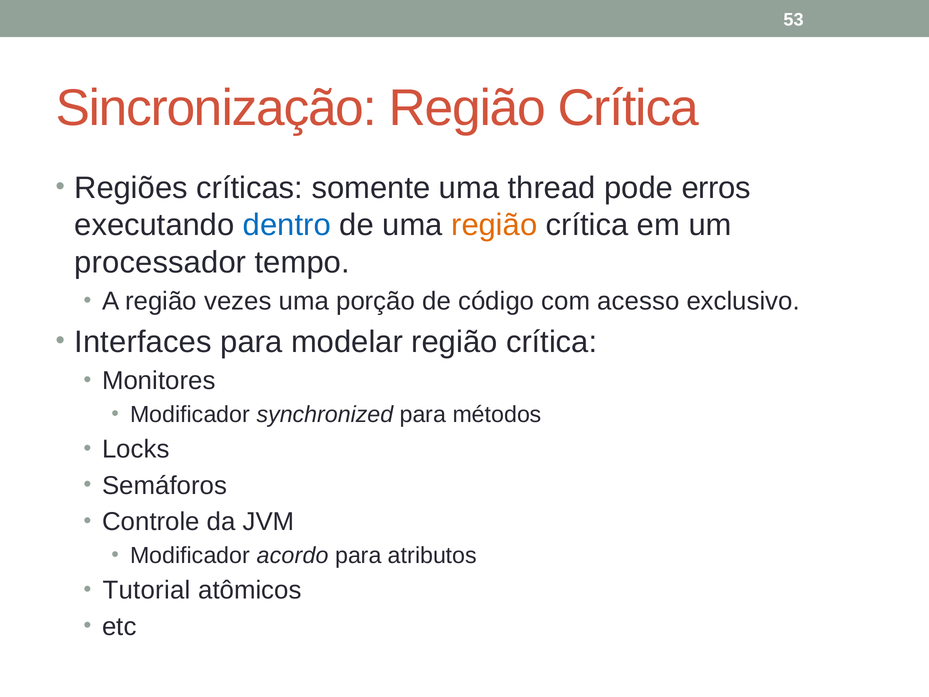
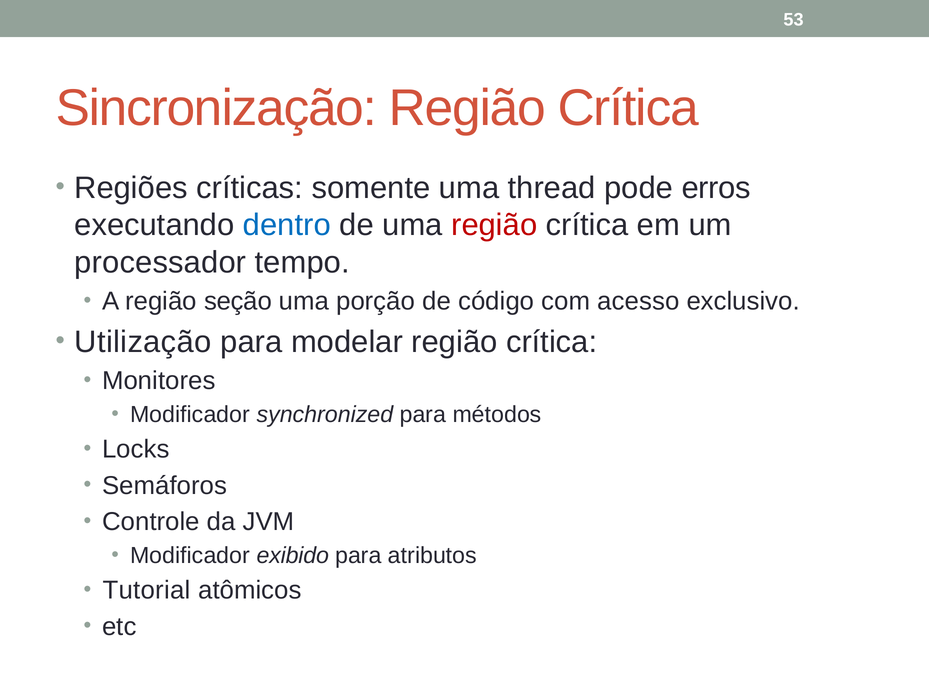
região at (494, 225) colour: orange -> red
vezes: vezes -> seção
Interfaces: Interfaces -> Utilização
acordo: acordo -> exibido
